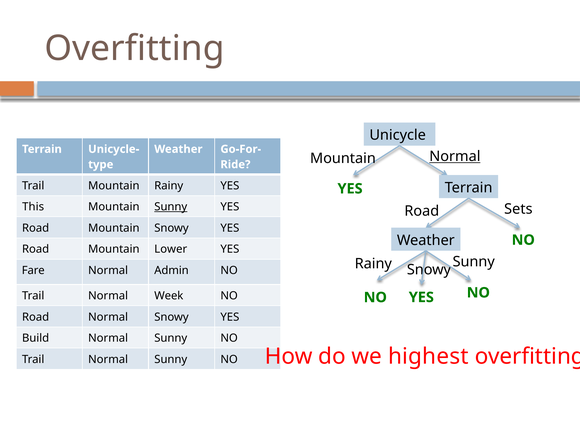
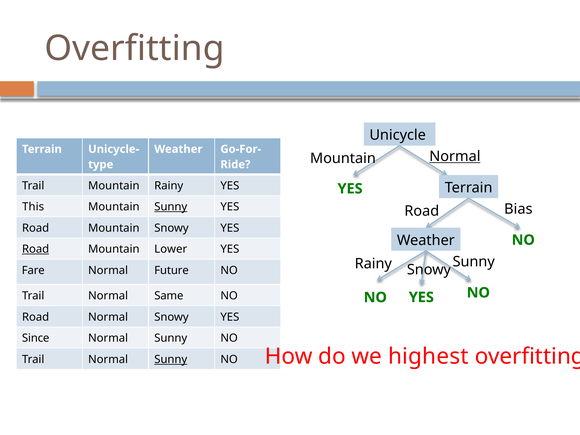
Sets: Sets -> Bias
Road at (36, 249) underline: none -> present
Admin: Admin -> Future
Week: Week -> Same
Build: Build -> Since
Sunny at (171, 359) underline: none -> present
